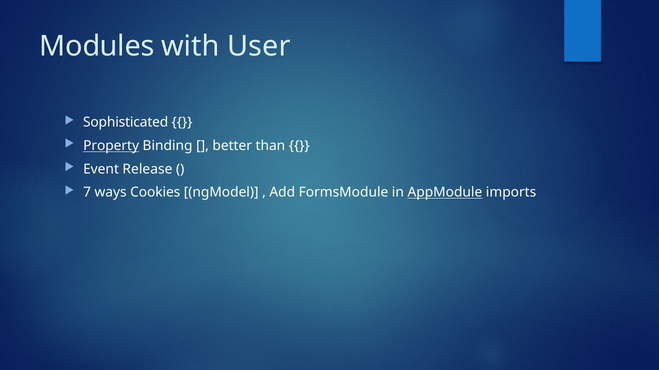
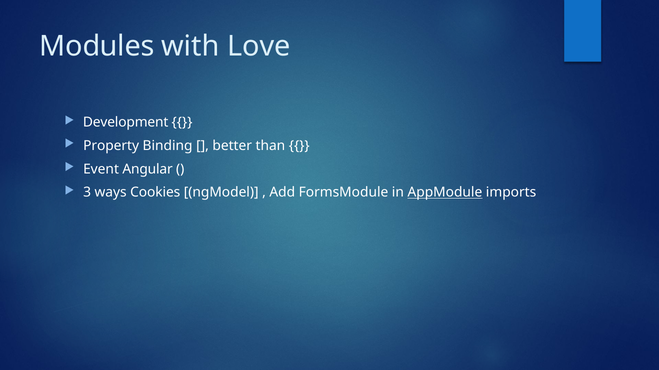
User: User -> Love
Sophisticated: Sophisticated -> Development
Property underline: present -> none
Release: Release -> Angular
7: 7 -> 3
